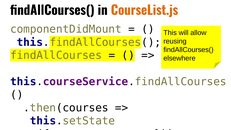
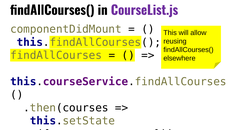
CourseList.js colour: orange -> purple
